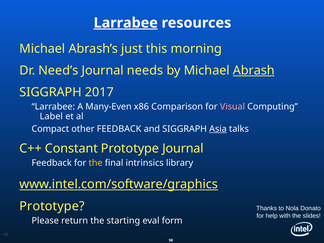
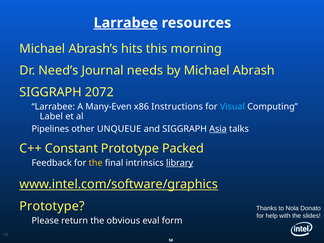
just: just -> hits
Abrash underline: present -> none
2017: 2017 -> 2072
Comparison: Comparison -> Instructions
Visual colour: pink -> light blue
Compact: Compact -> Pipelines
other FEEDBACK: FEEDBACK -> UNQUEUE
Prototype Journal: Journal -> Packed
library underline: none -> present
starting: starting -> obvious
